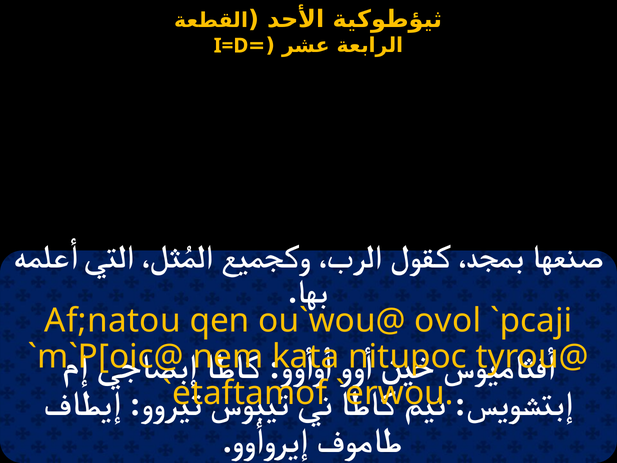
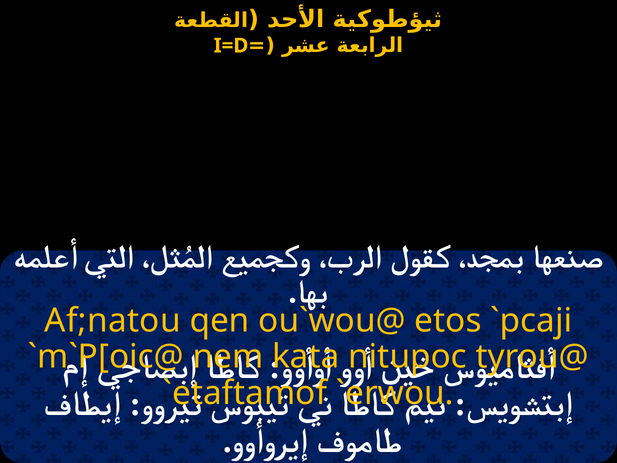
ovol: ovol -> etos
